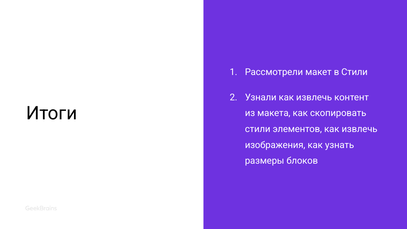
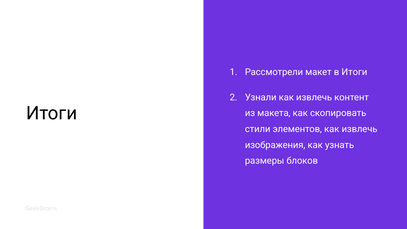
в Стили: Стили -> Итоги
